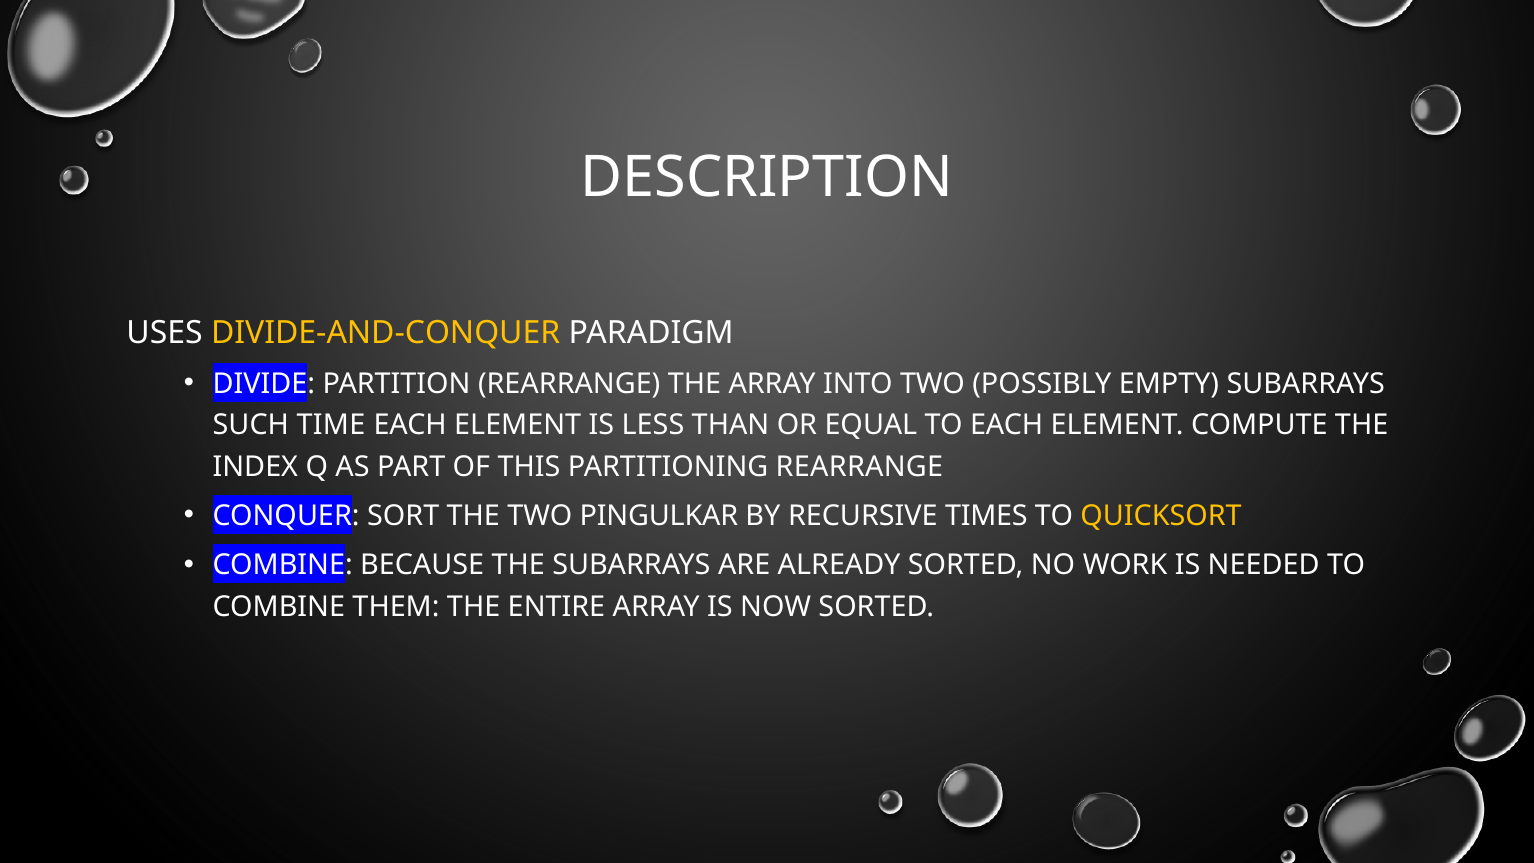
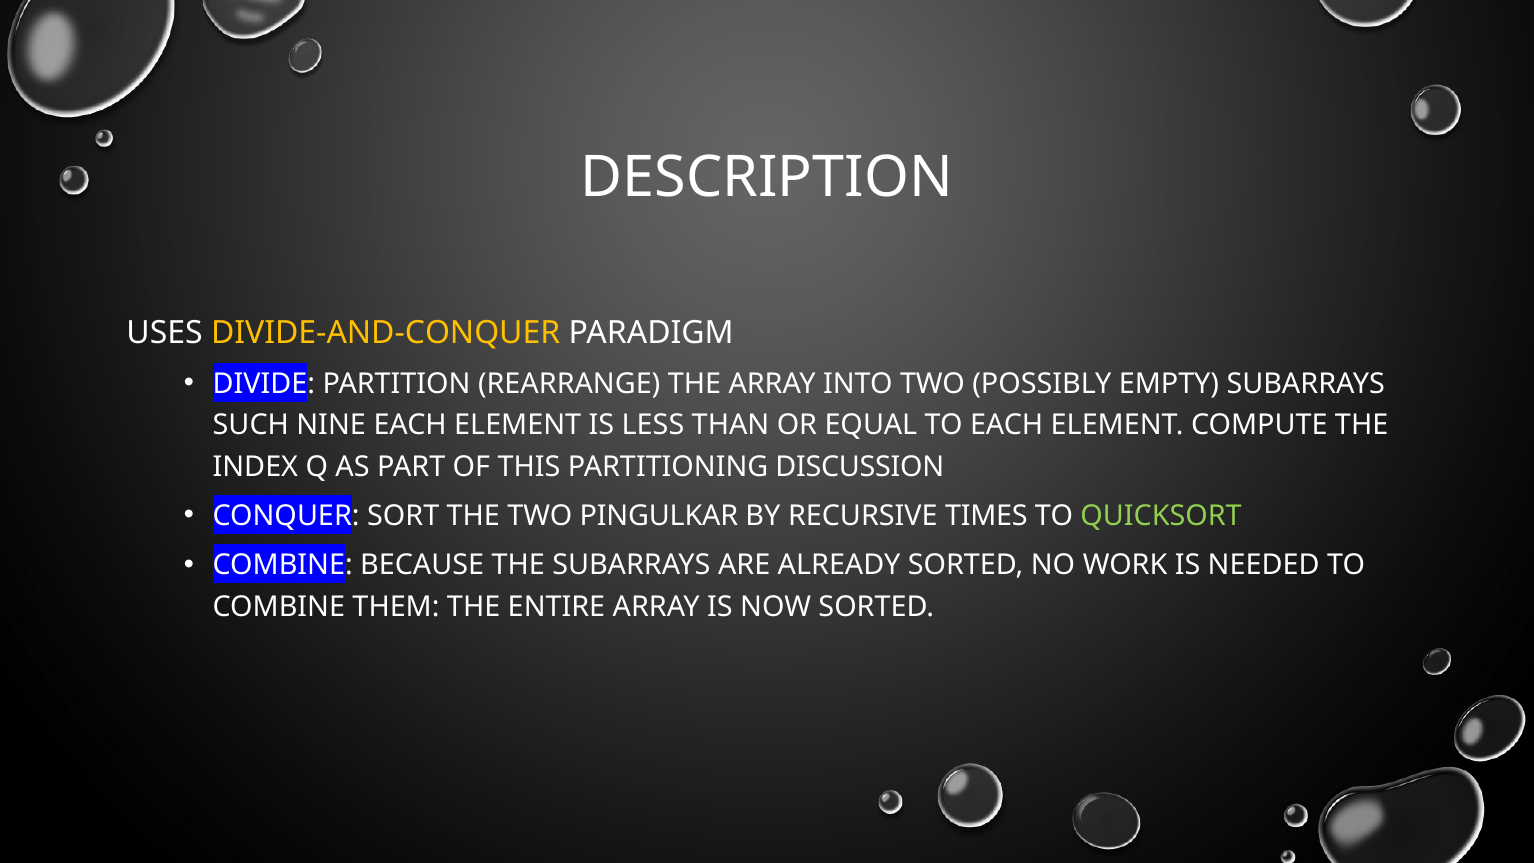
TIME: TIME -> NINE
PARTITIONING REARRANGE: REARRANGE -> DISCUSSION
QUICKSORT colour: yellow -> light green
